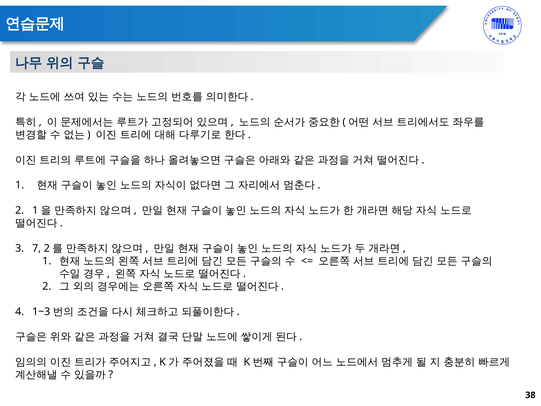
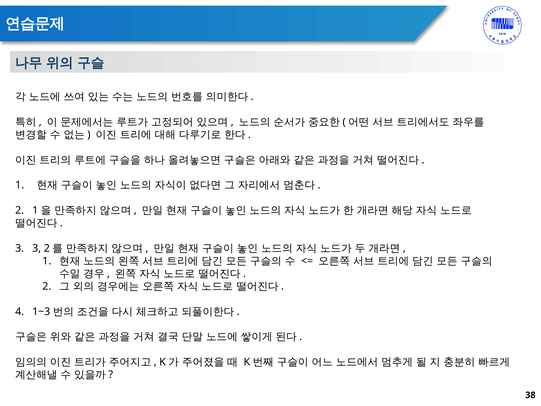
7 at (37, 248): 7 -> 3
